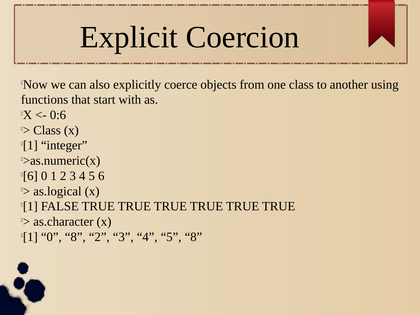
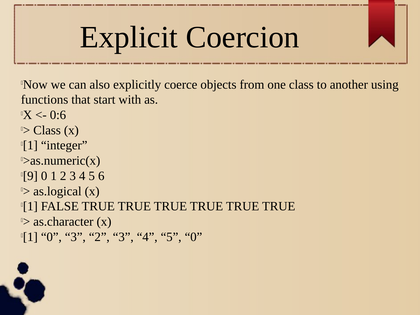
6 at (30, 176): 6 -> 9
0 8: 8 -> 3
5 8: 8 -> 0
